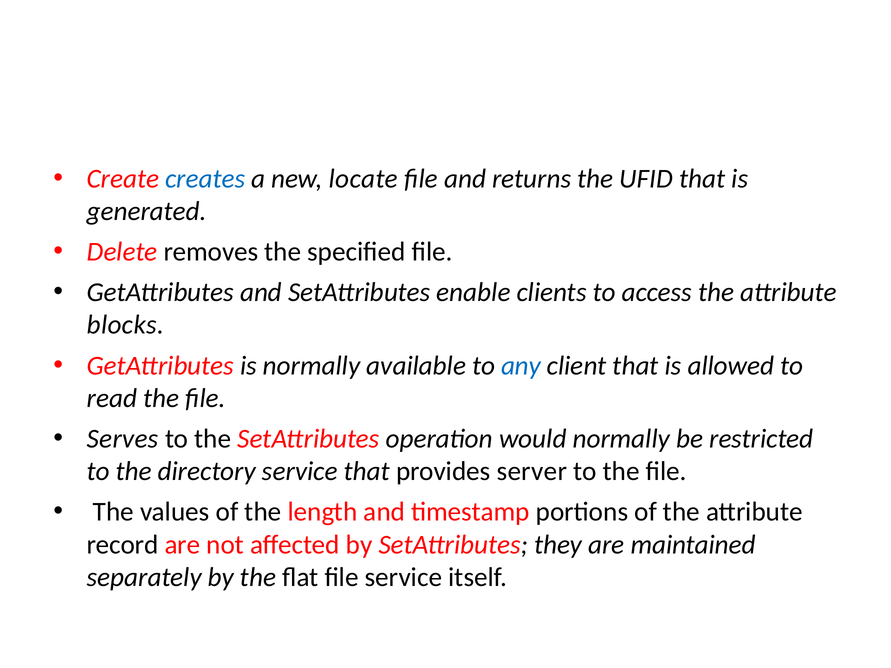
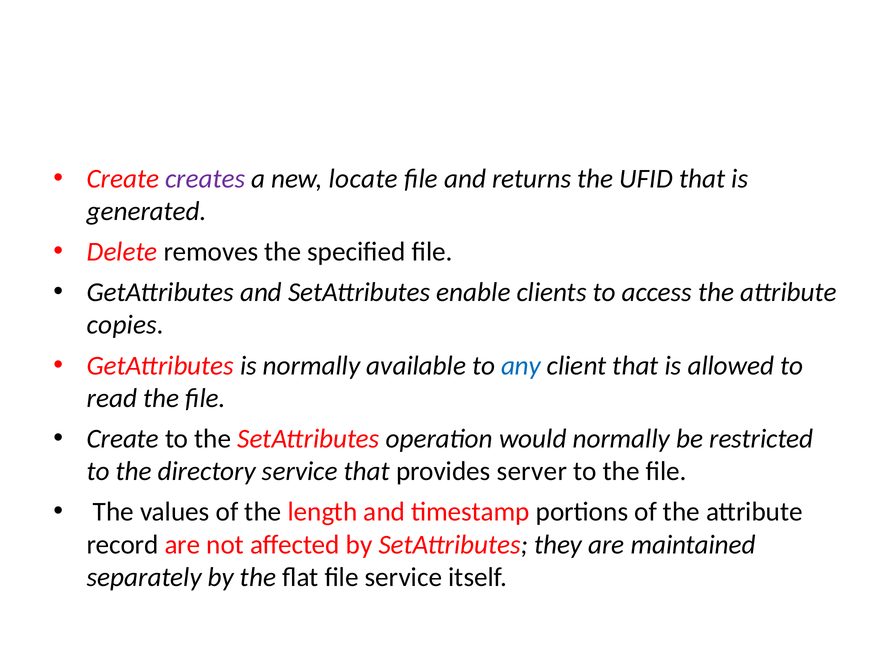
creates colour: blue -> purple
blocks: blocks -> copies
Serves at (123, 439): Serves -> Create
